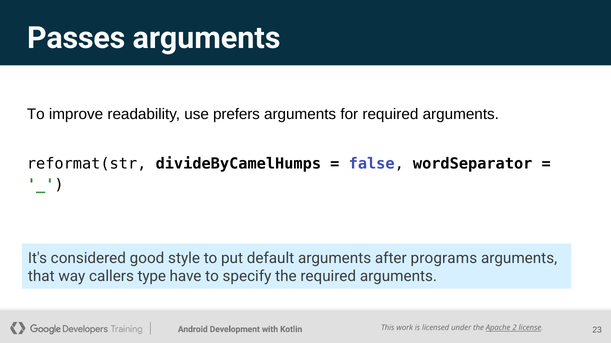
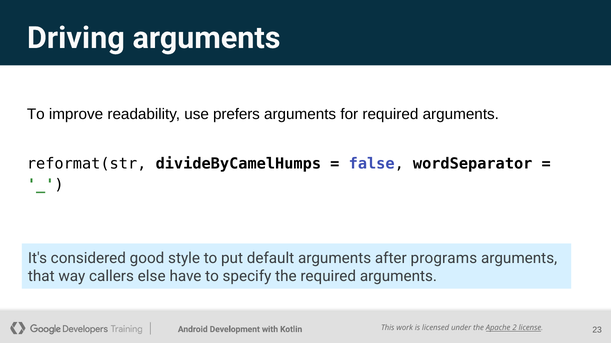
Passes: Passes -> Driving
type: type -> else
